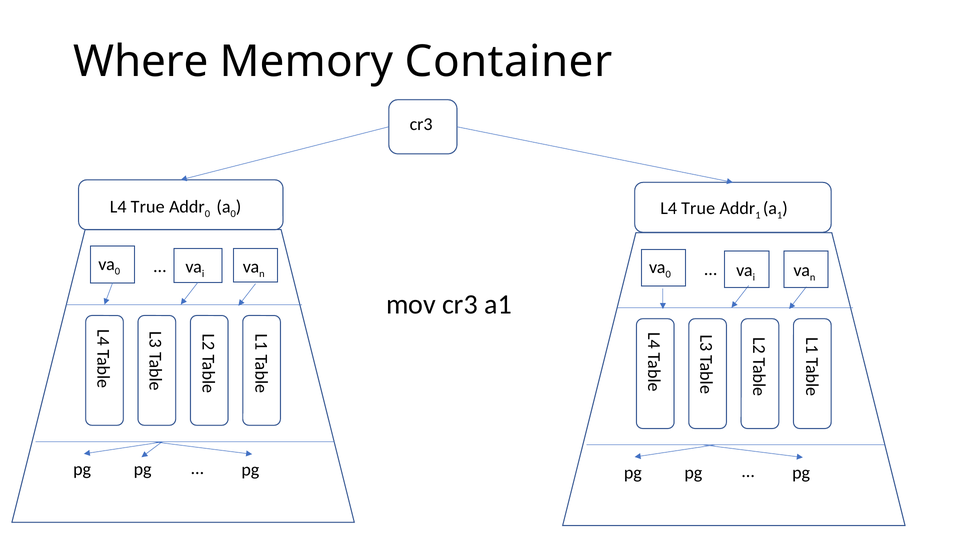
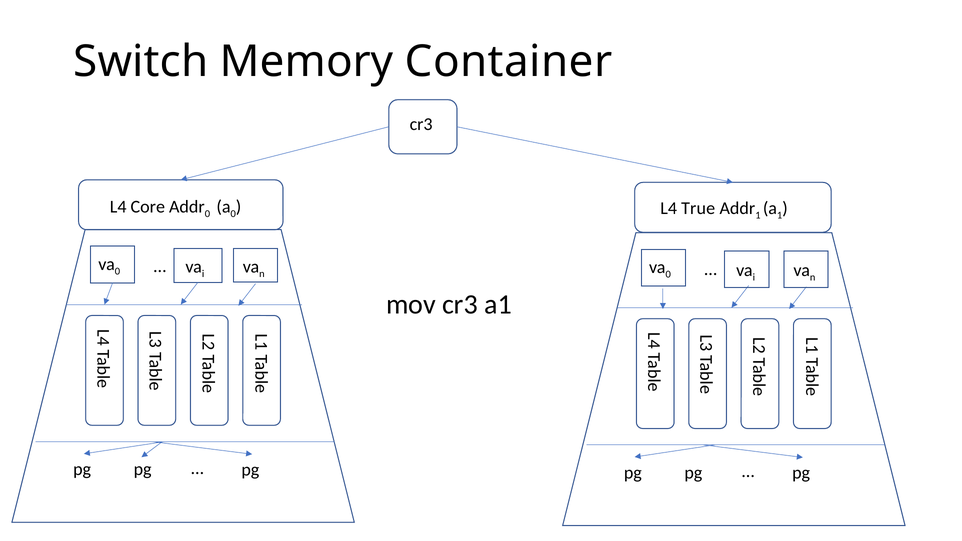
Where: Where -> Switch
True at (148, 207): True -> Core
